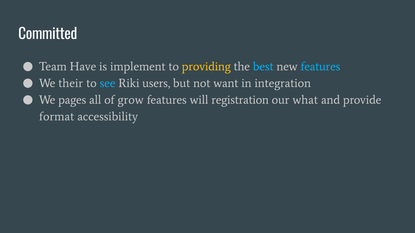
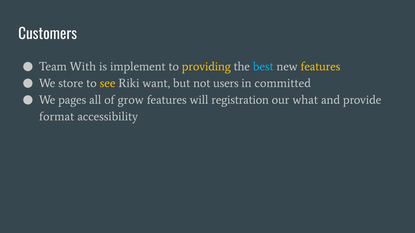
Committed: Committed -> Customers
Have: Have -> With
features at (320, 67) colour: light blue -> yellow
their: their -> store
see colour: light blue -> yellow
users: users -> want
want: want -> users
integration: integration -> committed
